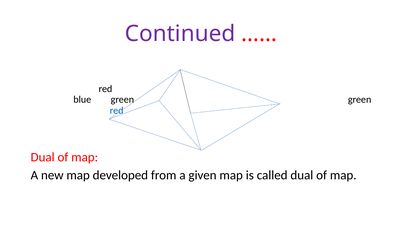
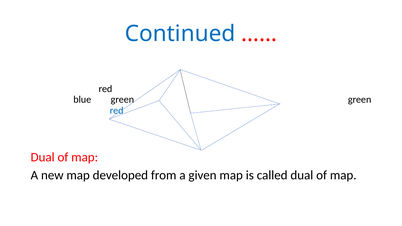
Continued colour: purple -> blue
